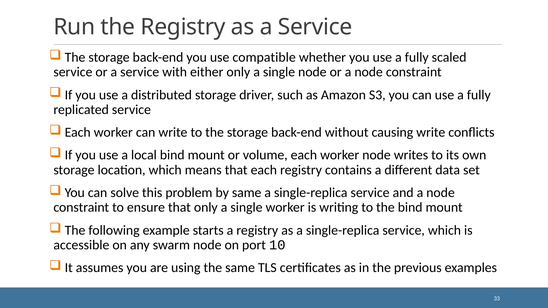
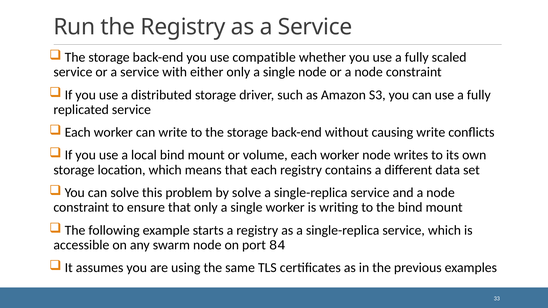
by same: same -> solve
10: 10 -> 84
